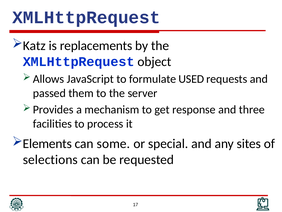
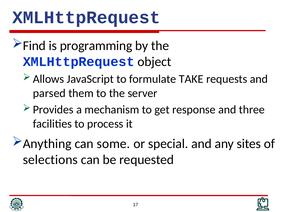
Katz: Katz -> Find
replacements: replacements -> programming
USED: USED -> TAKE
passed: passed -> parsed
Elements: Elements -> Anything
